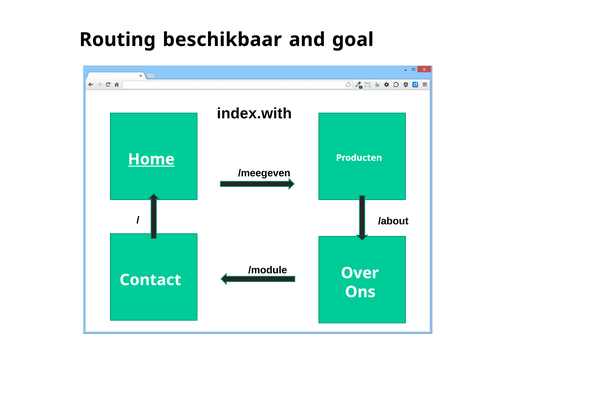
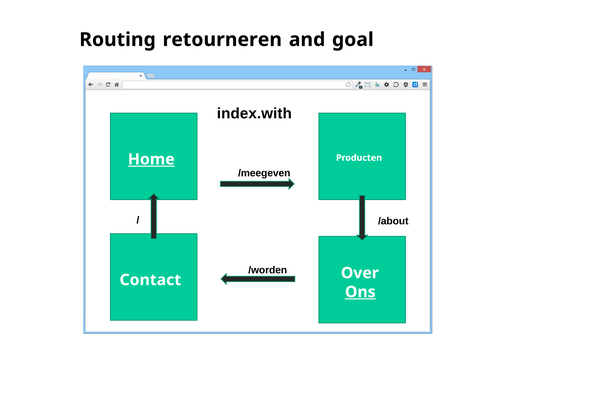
beschikbaar: beschikbaar -> retourneren
/module: /module -> /worden
Ons underline: none -> present
